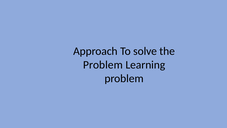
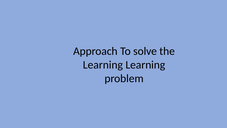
Problem at (103, 65): Problem -> Learning
